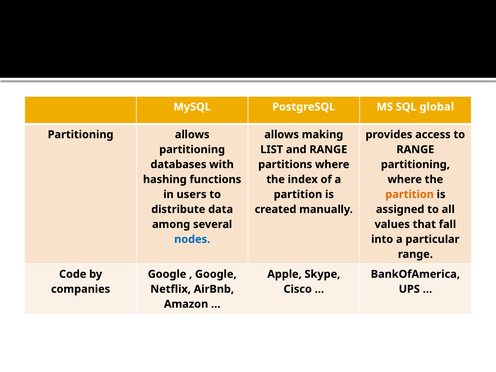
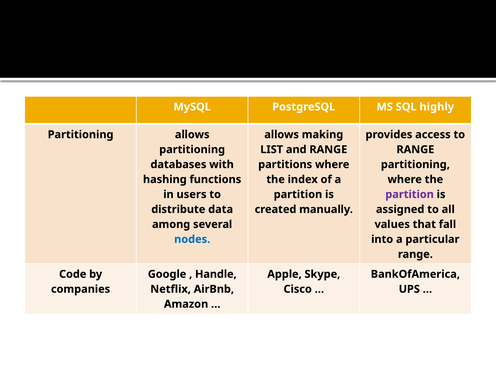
global: global -> highly
partition at (410, 194) colour: orange -> purple
Google at (216, 274): Google -> Handle
